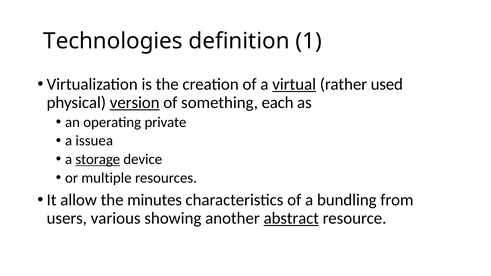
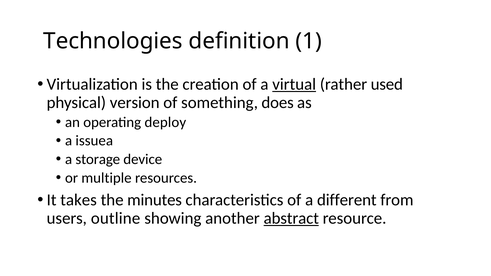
version underline: present -> none
each: each -> does
private: private -> deploy
storage underline: present -> none
allow: allow -> takes
bundling: bundling -> different
various: various -> outline
